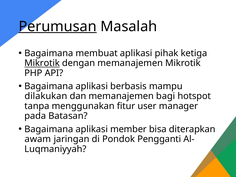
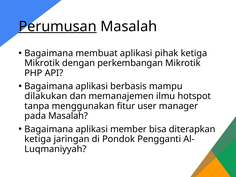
Mikrotik at (42, 63) underline: present -> none
dengan memanajemen: memanajemen -> perkembangan
bagi: bagi -> ilmu
pada Batasan: Batasan -> Masalah
awam at (38, 139): awam -> ketiga
